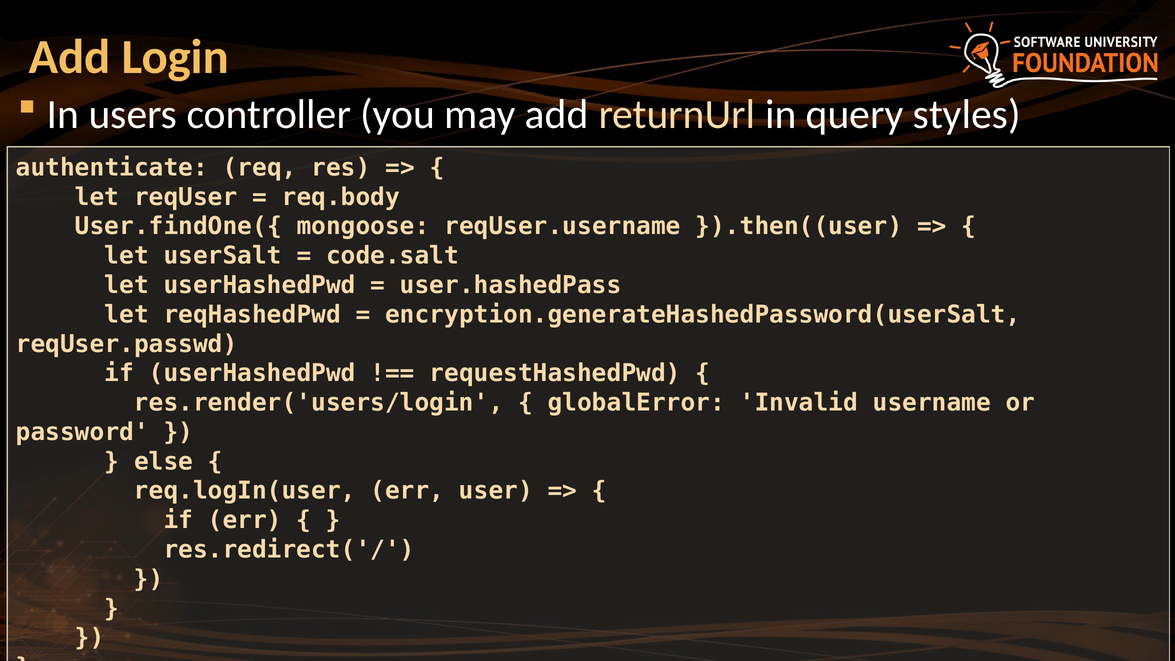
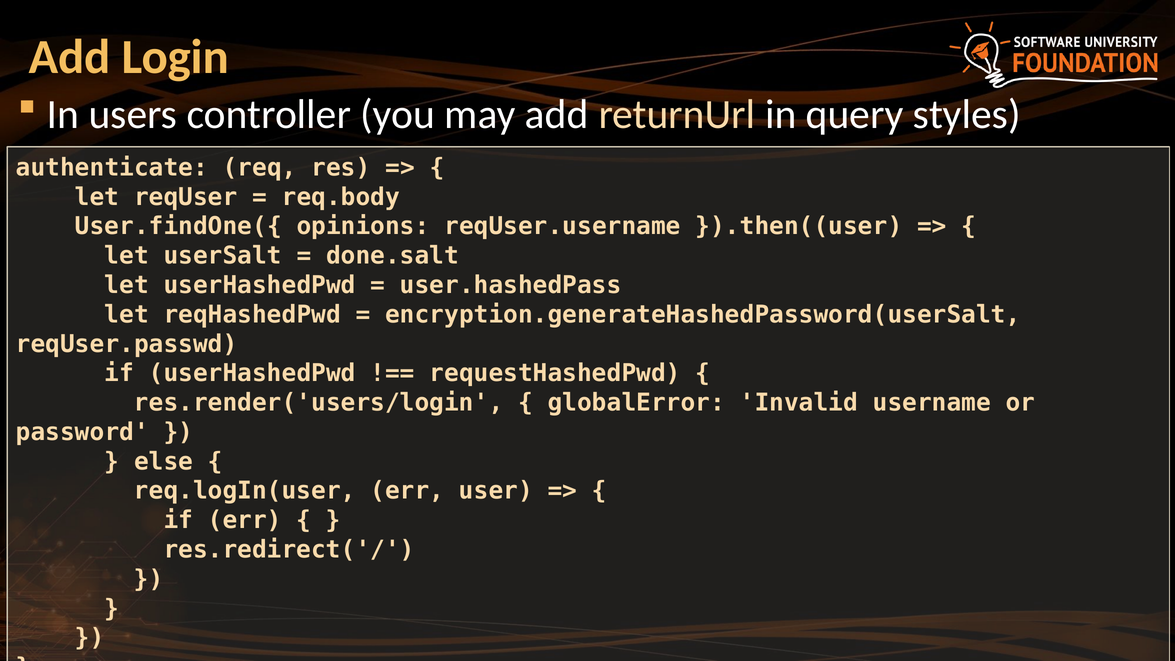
mongoose: mongoose -> opinions
code.salt: code.salt -> done.salt
